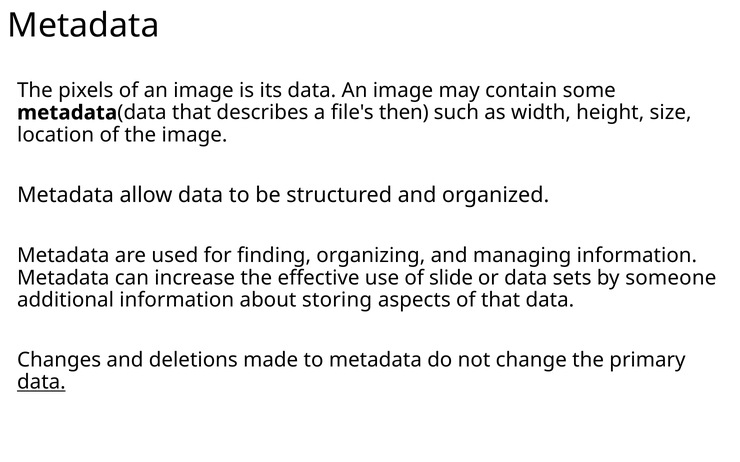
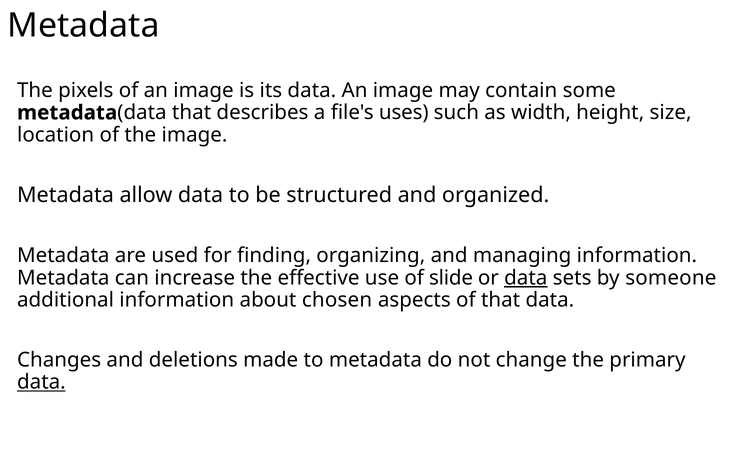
then: then -> uses
data at (526, 278) underline: none -> present
storing: storing -> chosen
